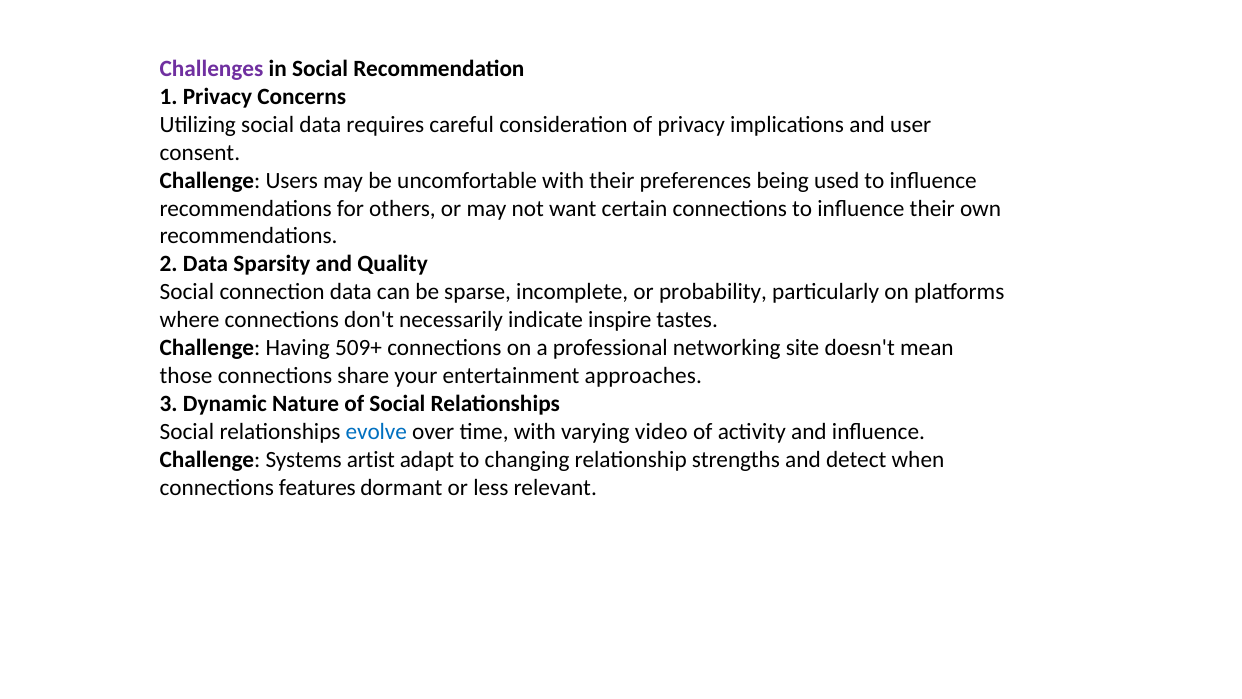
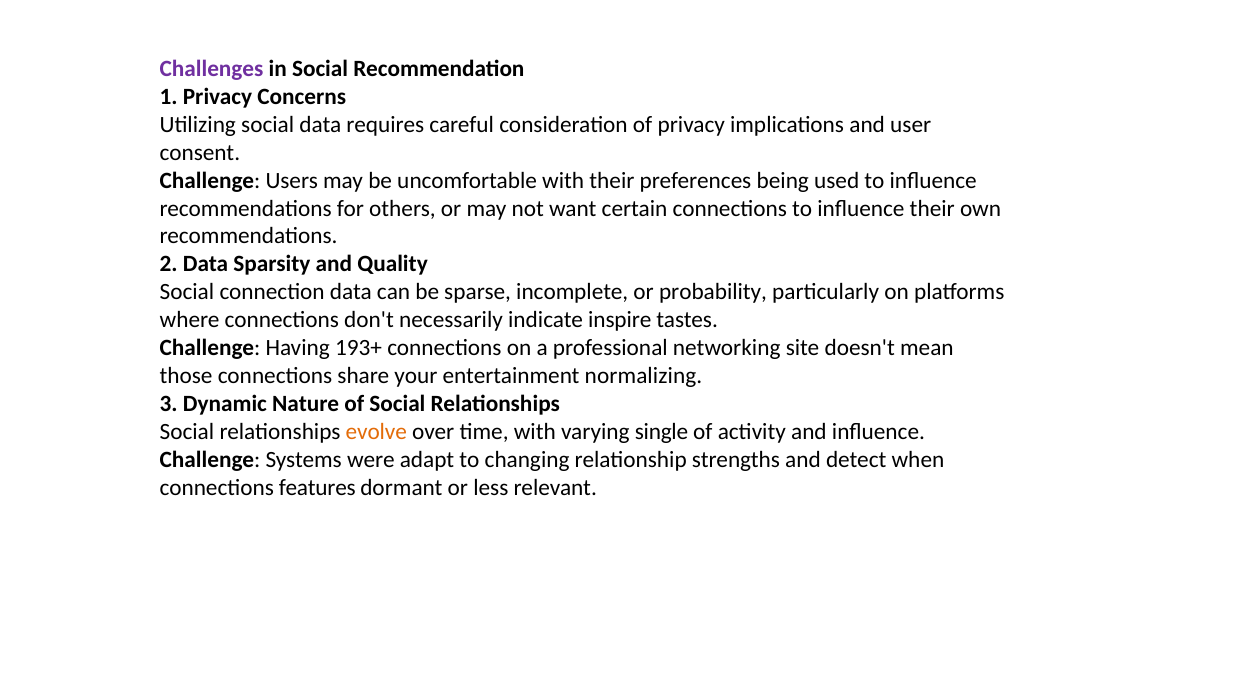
509+: 509+ -> 193+
approaches: approaches -> normalizing
evolve colour: blue -> orange
video: video -> single
artist: artist -> were
